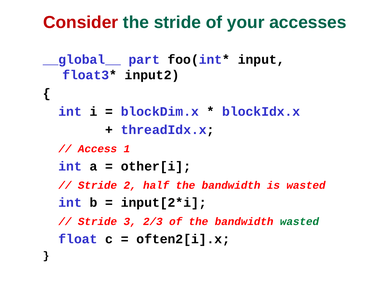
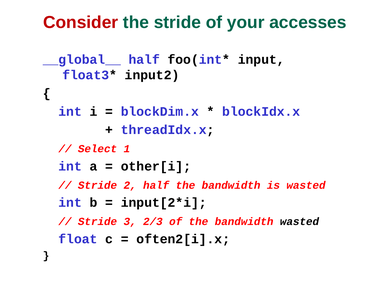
__global__ part: part -> half
Access: Access -> Select
wasted at (300, 221) colour: green -> black
